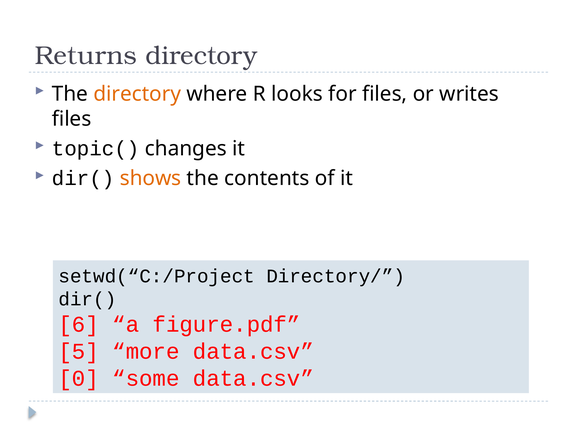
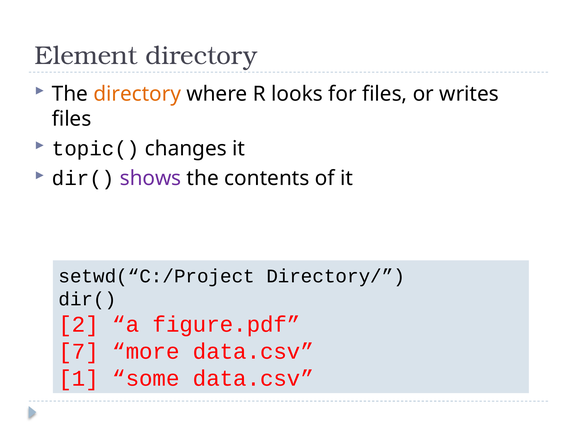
Returns: Returns -> Element
shows colour: orange -> purple
6: 6 -> 2
5: 5 -> 7
0: 0 -> 1
